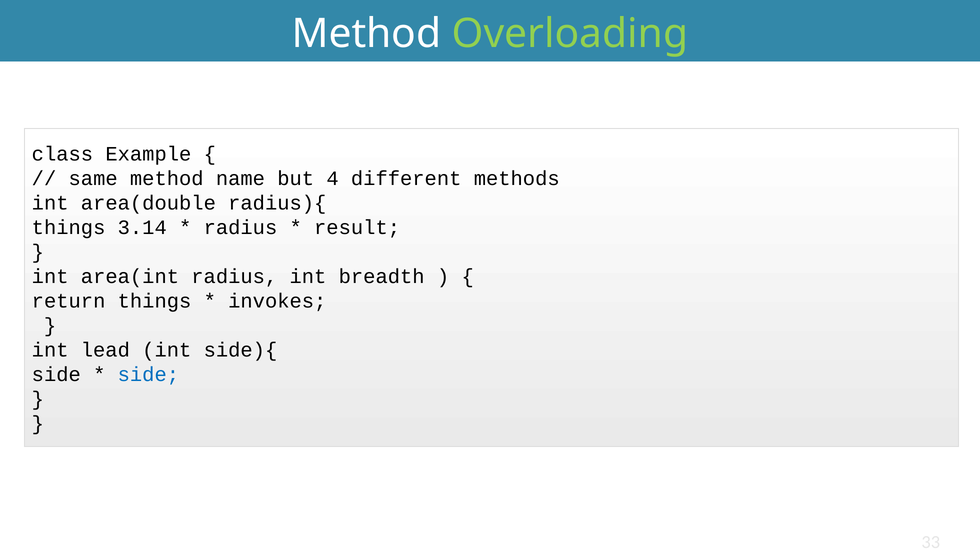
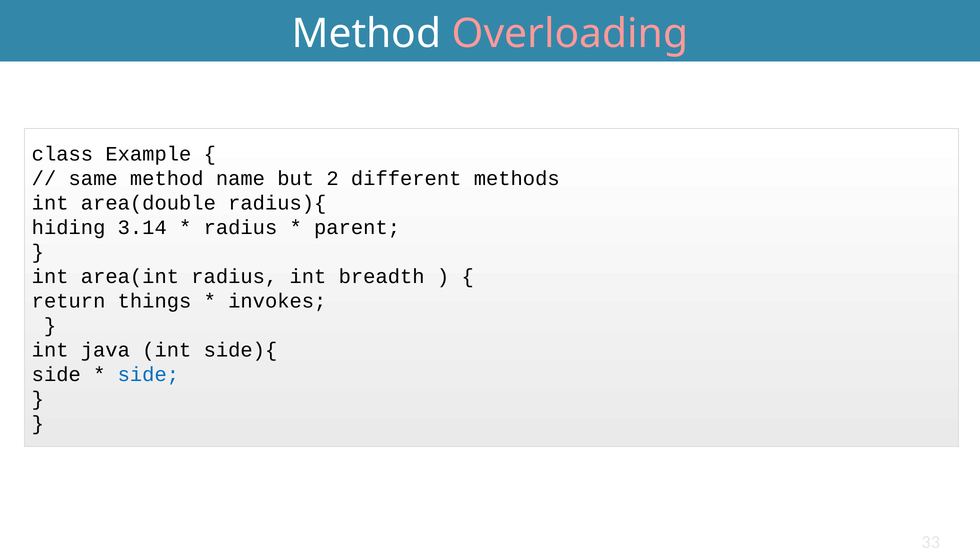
Overloading colour: light green -> pink
4: 4 -> 2
things at (69, 228): things -> hiding
result: result -> parent
lead: lead -> java
